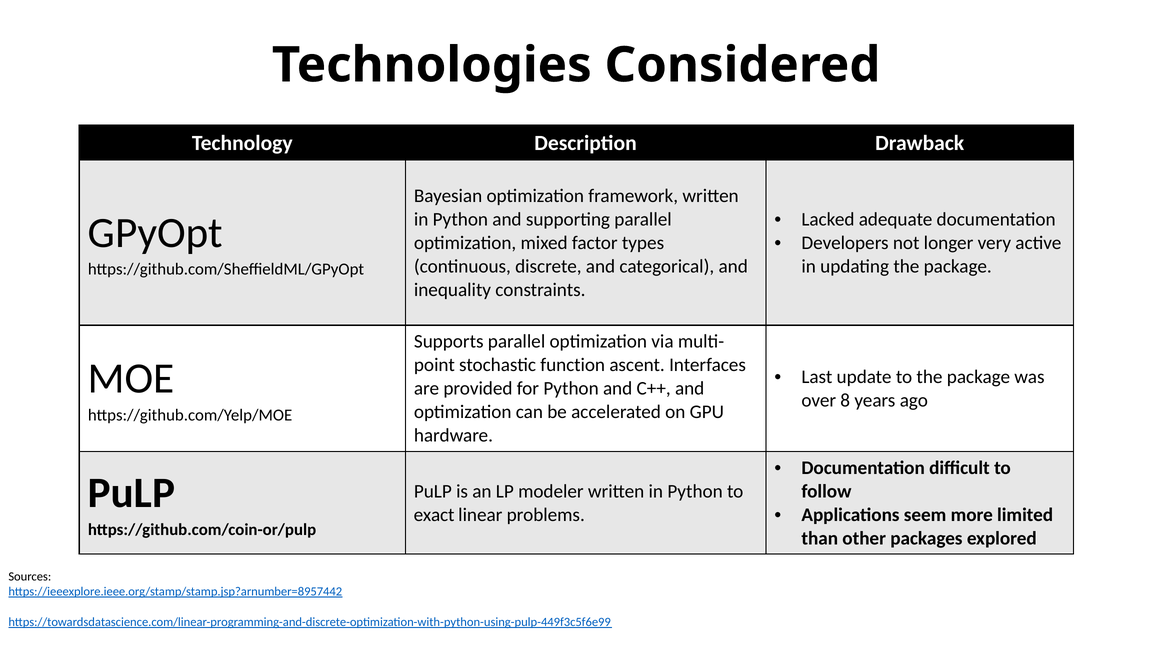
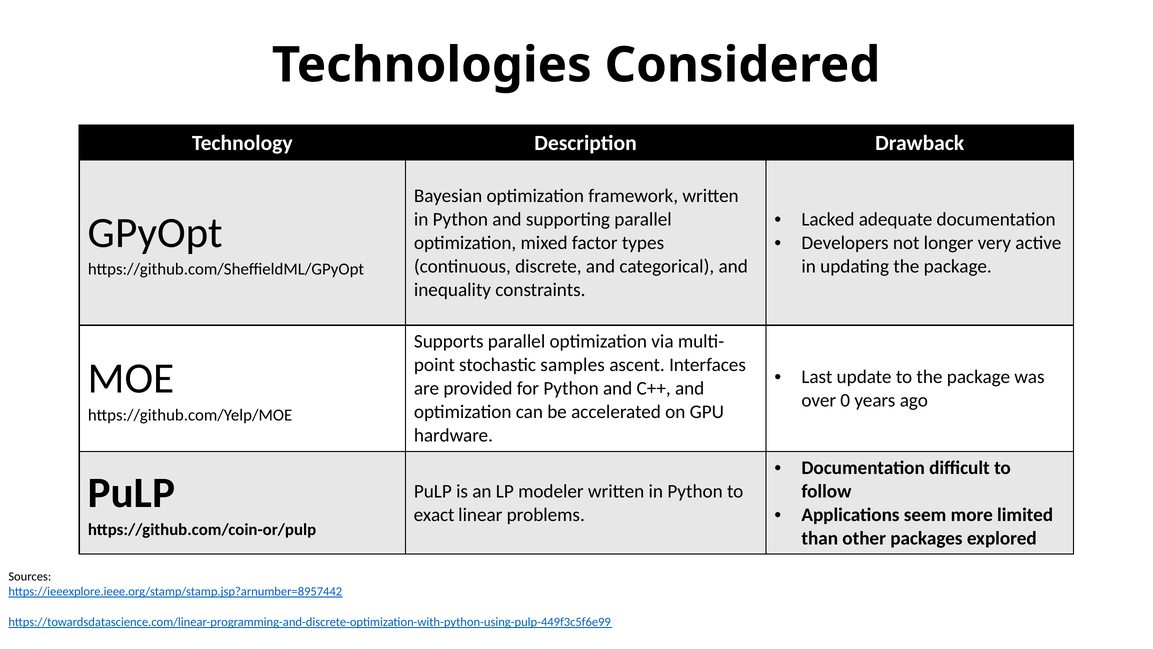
function: function -> samples
8: 8 -> 0
